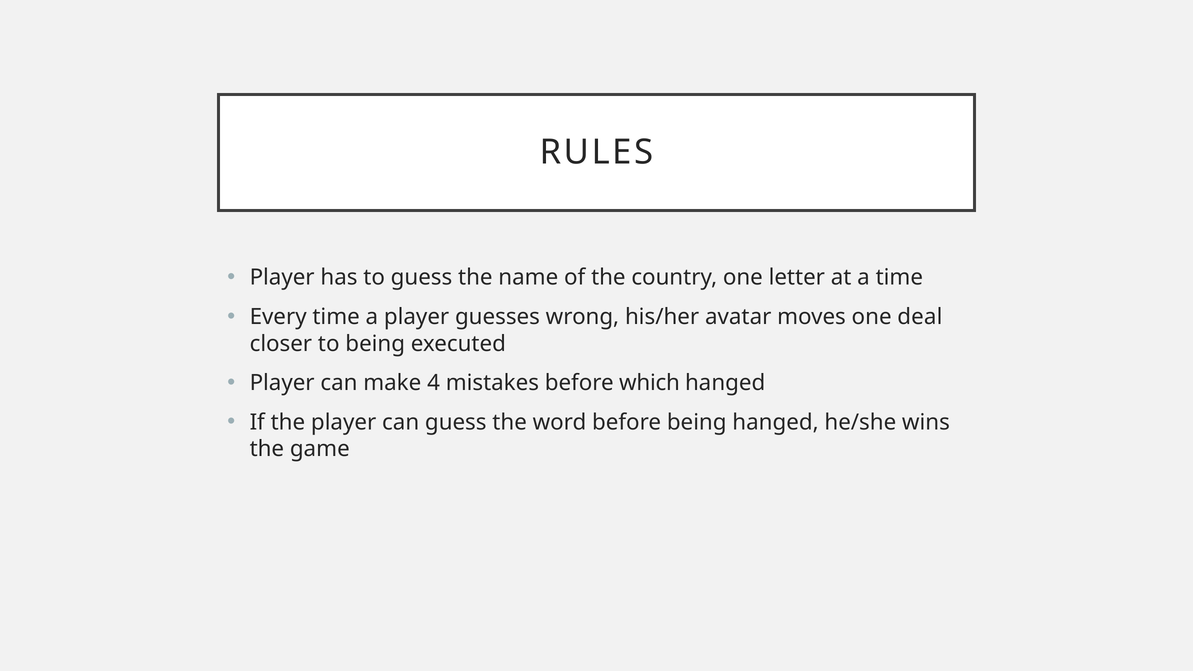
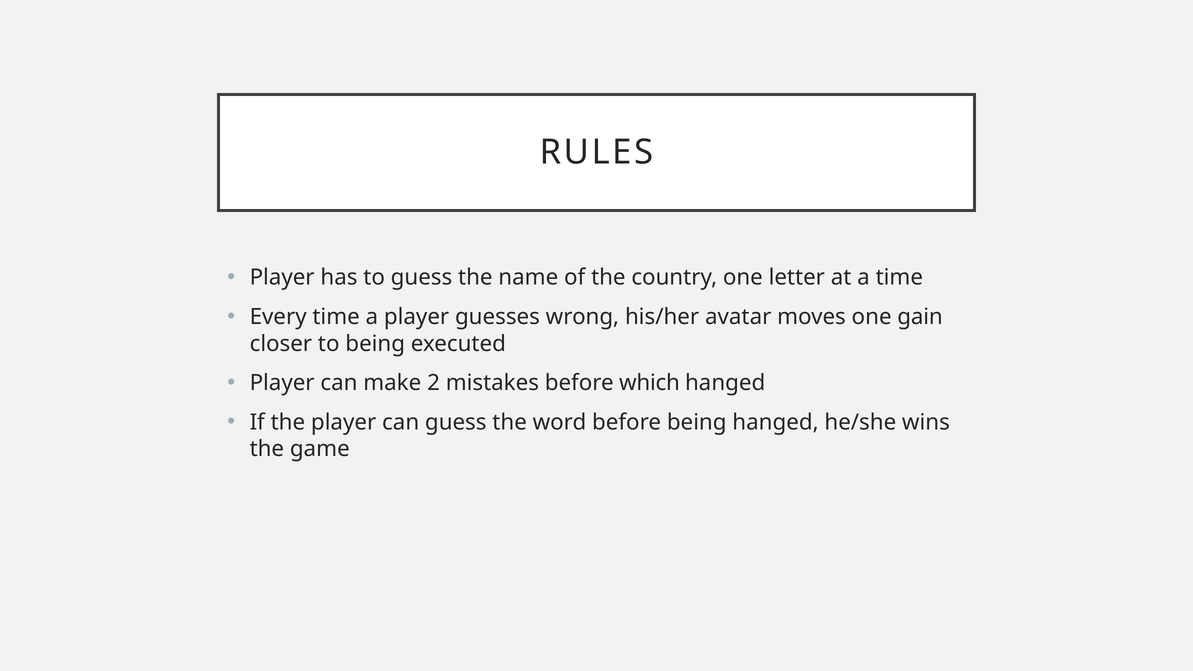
deal: deal -> gain
4: 4 -> 2
